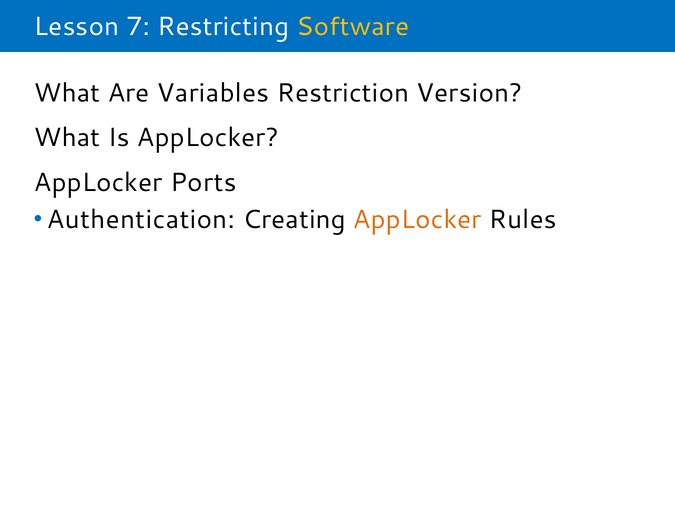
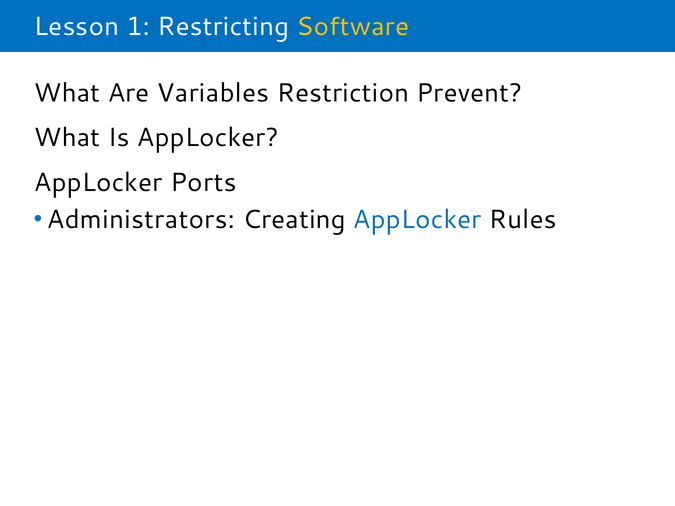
7: 7 -> 1
Version: Version -> Prevent
Authentication: Authentication -> Administrators
AppLocker at (417, 220) colour: orange -> blue
